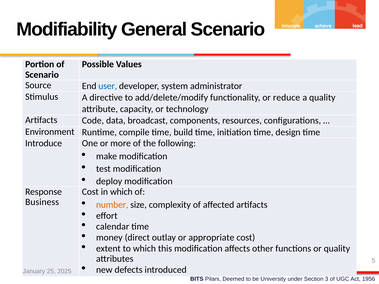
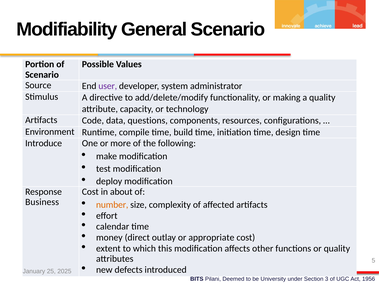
user colour: blue -> purple
reduce: reduce -> making
broadcast: broadcast -> questions
in which: which -> about
